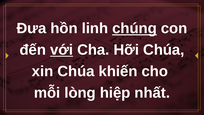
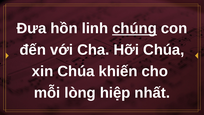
với underline: present -> none
